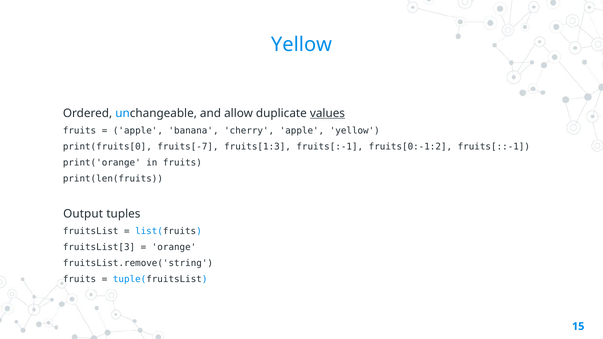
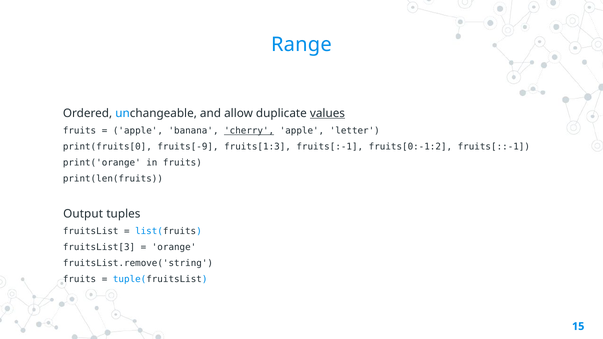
Yellow at (301, 45): Yellow -> Range
cherry underline: none -> present
apple yellow: yellow -> letter
fruits[-7: fruits[-7 -> fruits[-9
